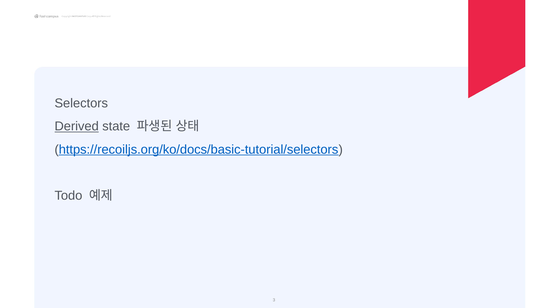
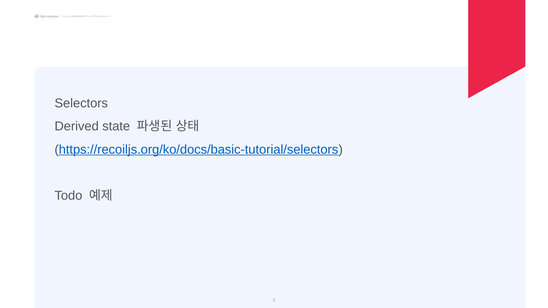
Derived underline: present -> none
